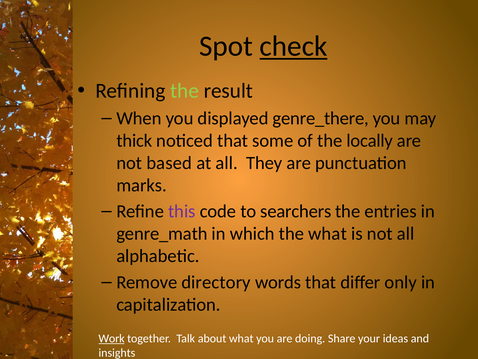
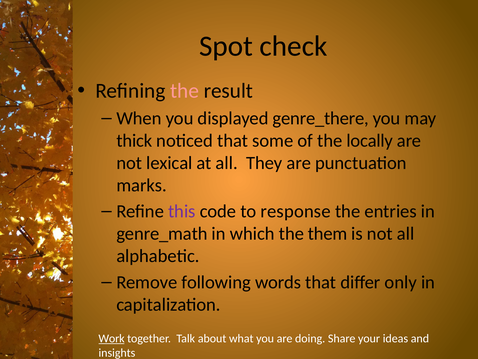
check underline: present -> none
the at (185, 91) colour: light green -> pink
based: based -> lexical
searchers: searchers -> response
the what: what -> them
directory: directory -> following
